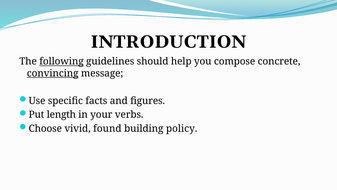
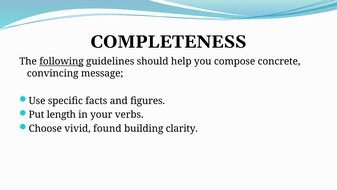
INTRODUCTION: INTRODUCTION -> COMPLETENESS
convincing underline: present -> none
policy: policy -> clarity
